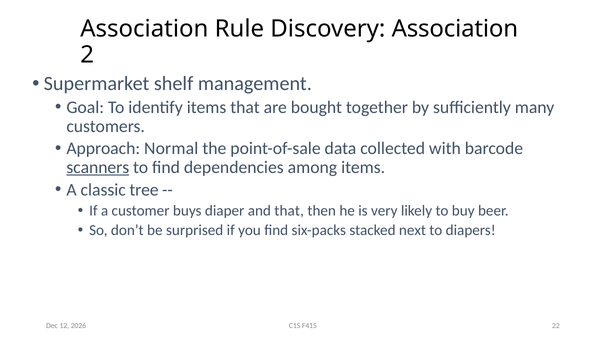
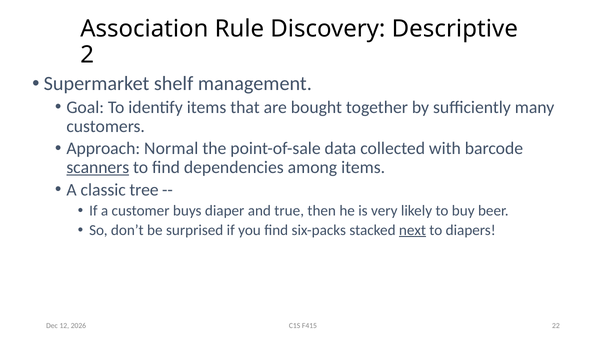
Discovery Association: Association -> Descriptive
and that: that -> true
next underline: none -> present
